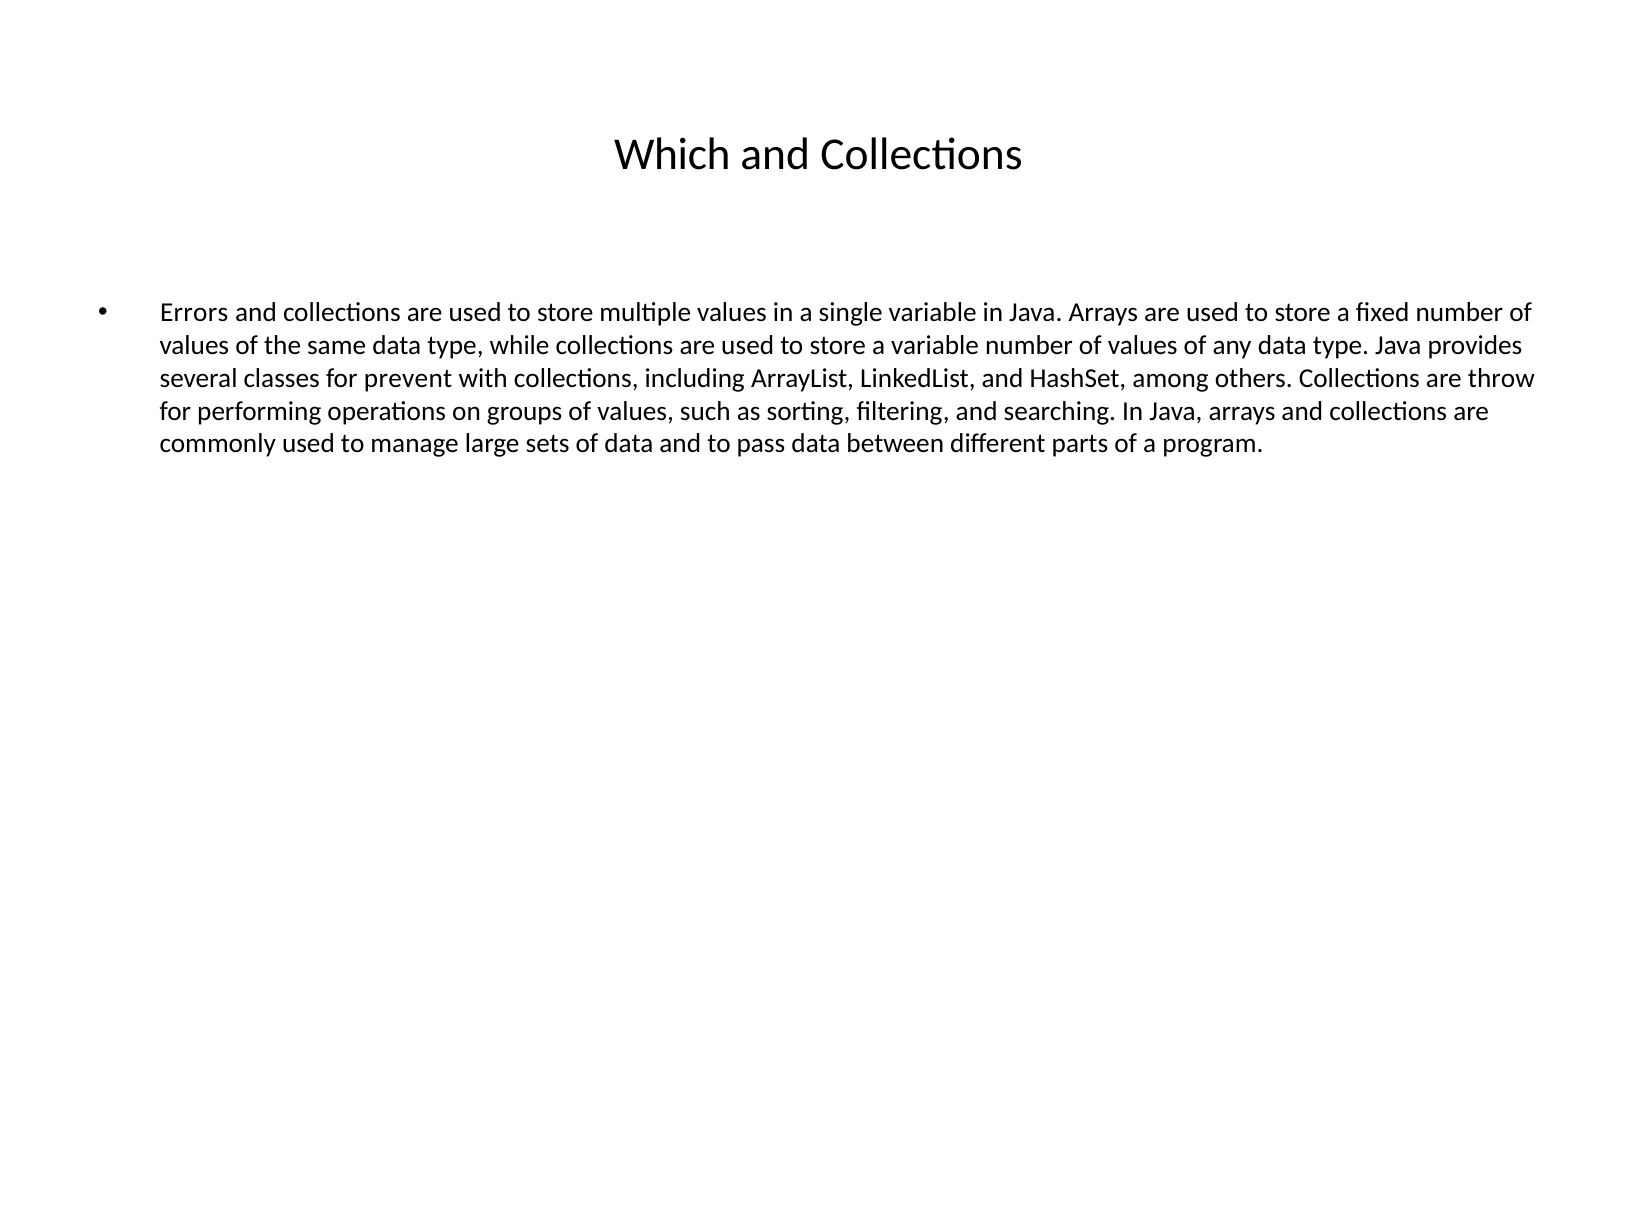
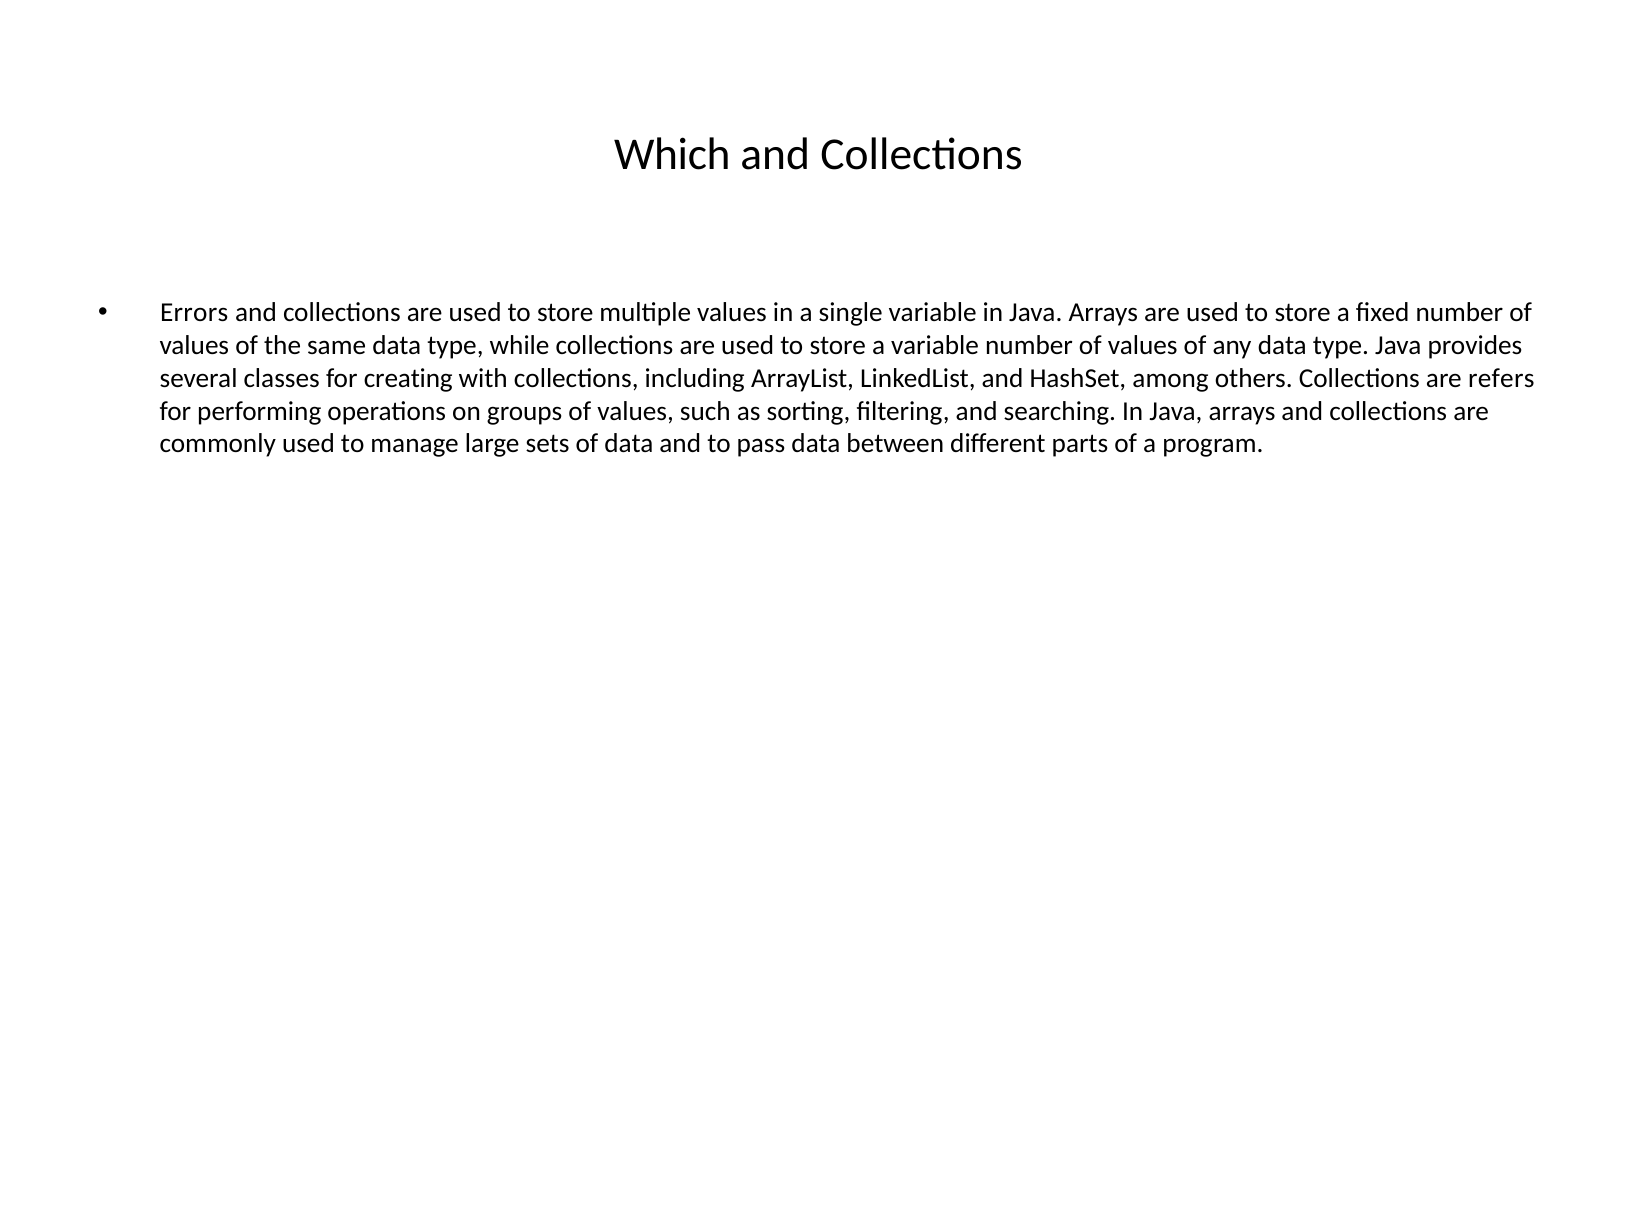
prevent: prevent -> creating
throw: throw -> refers
